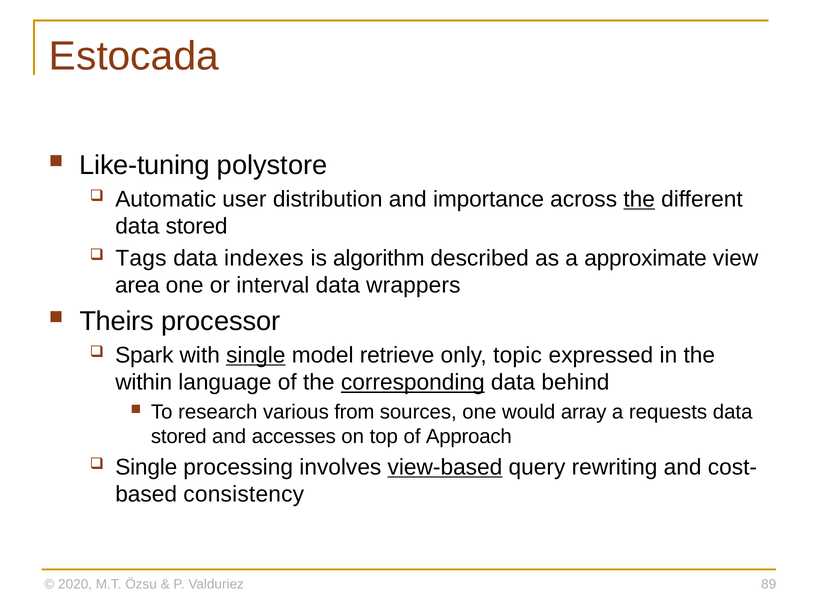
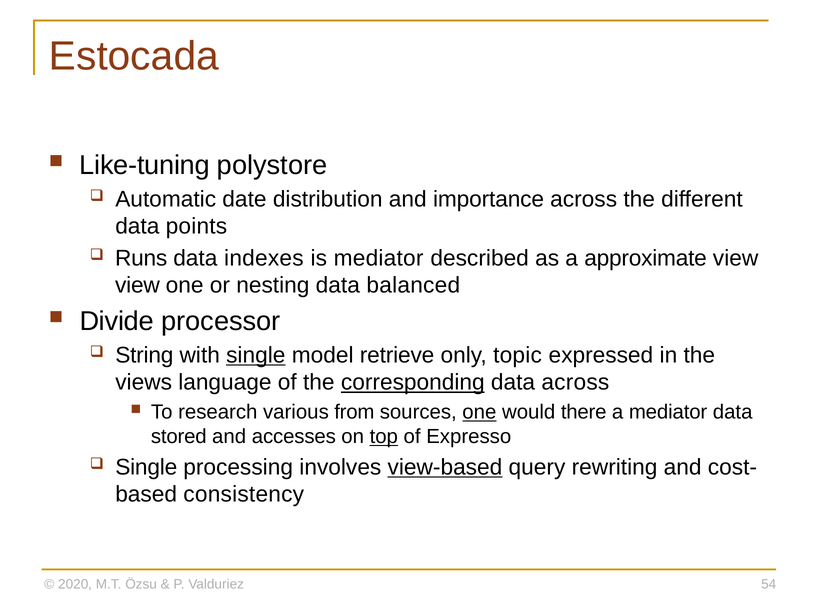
user: user -> date
the at (639, 199) underline: present -> none
stored at (197, 226): stored -> points
Tags: Tags -> Runs
is algorithm: algorithm -> mediator
area at (137, 285): area -> view
interval: interval -> nesting
wrappers: wrappers -> balanced
Theirs: Theirs -> Divide
Spark: Spark -> String
within: within -> views
data behind: behind -> across
one at (479, 412) underline: none -> present
array: array -> there
a requests: requests -> mediator
top underline: none -> present
Approach: Approach -> Expresso
89: 89 -> 54
